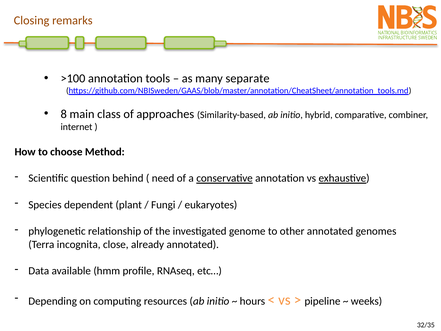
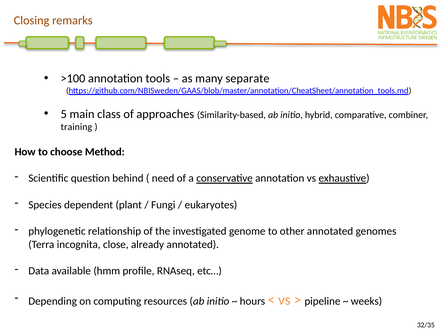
8: 8 -> 5
internet: internet -> training
